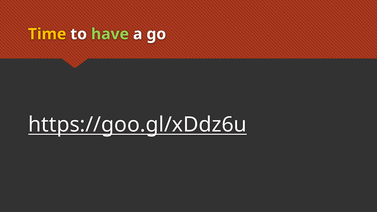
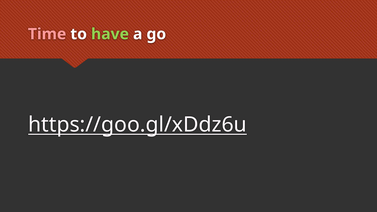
Time colour: yellow -> pink
